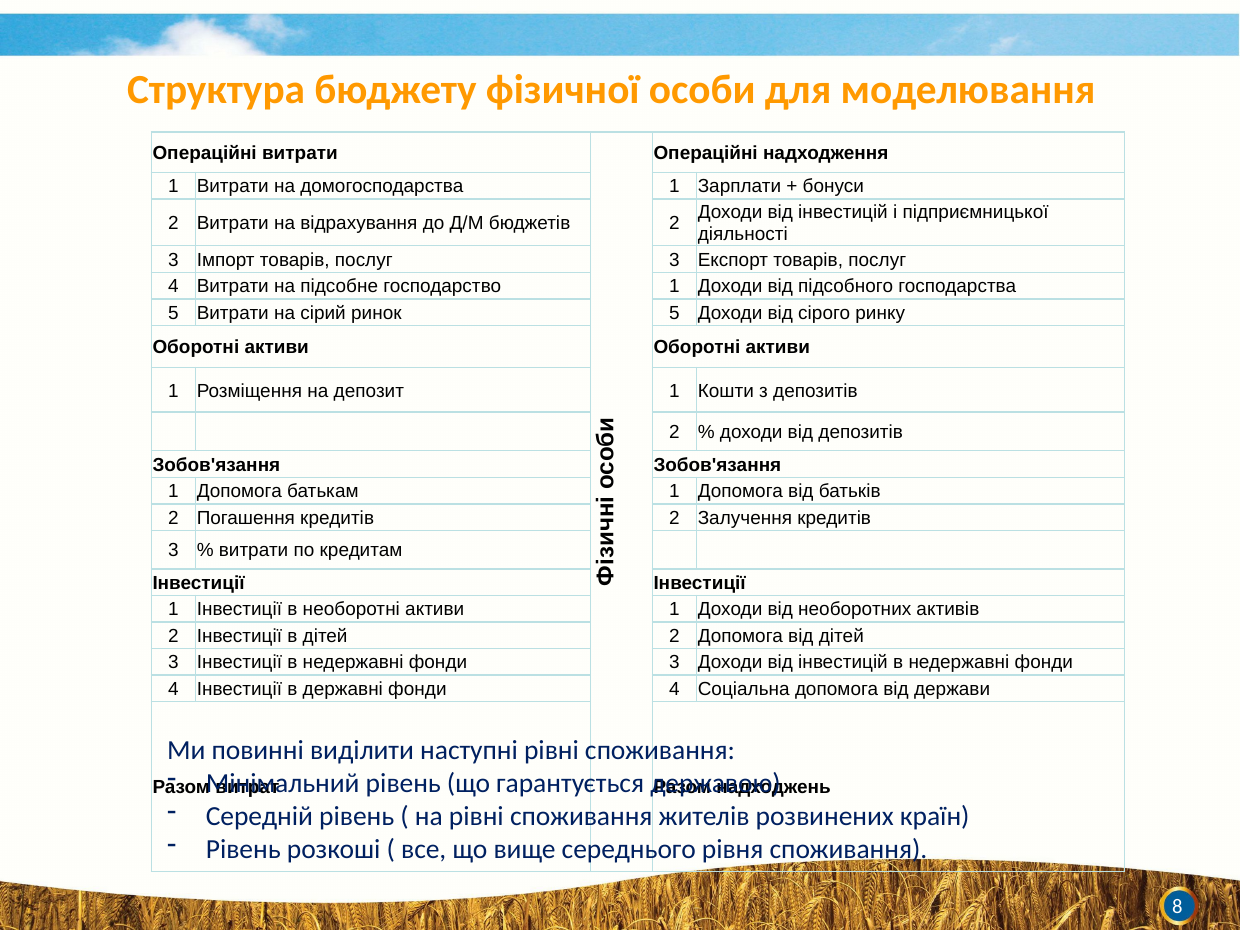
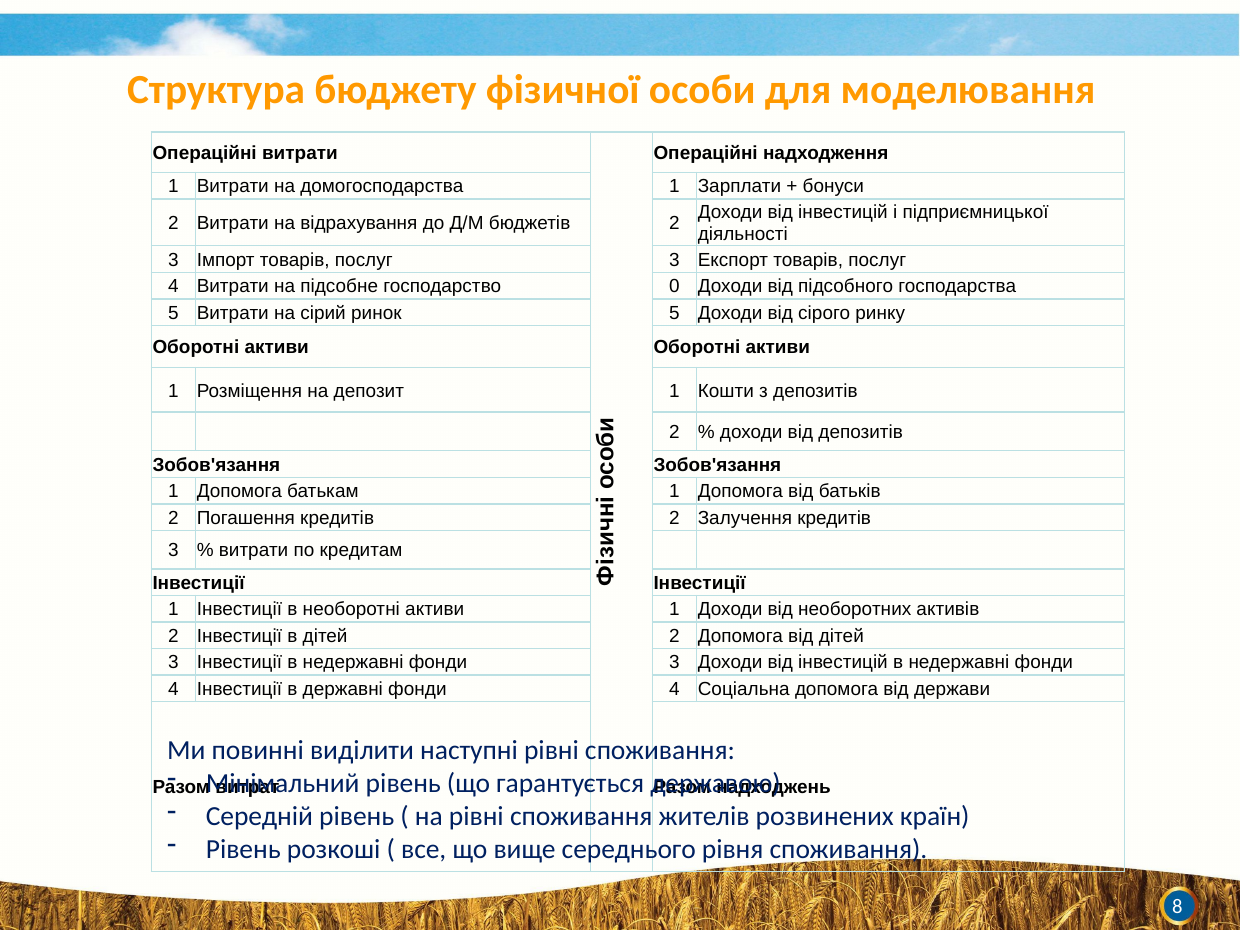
господарство 1: 1 -> 0
